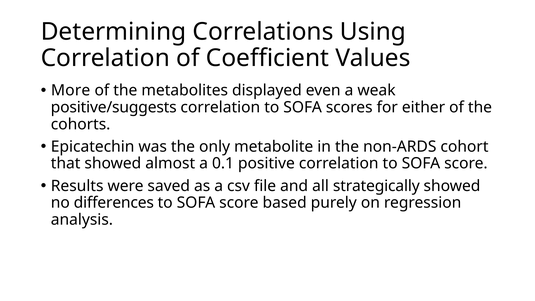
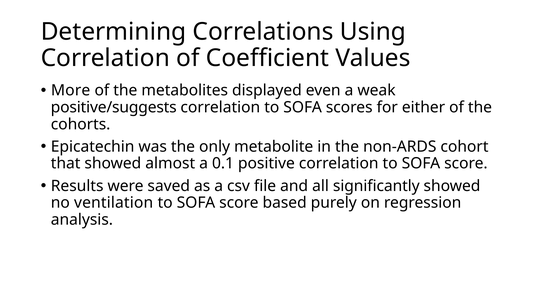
strategically: strategically -> significantly
differences: differences -> ventilation
